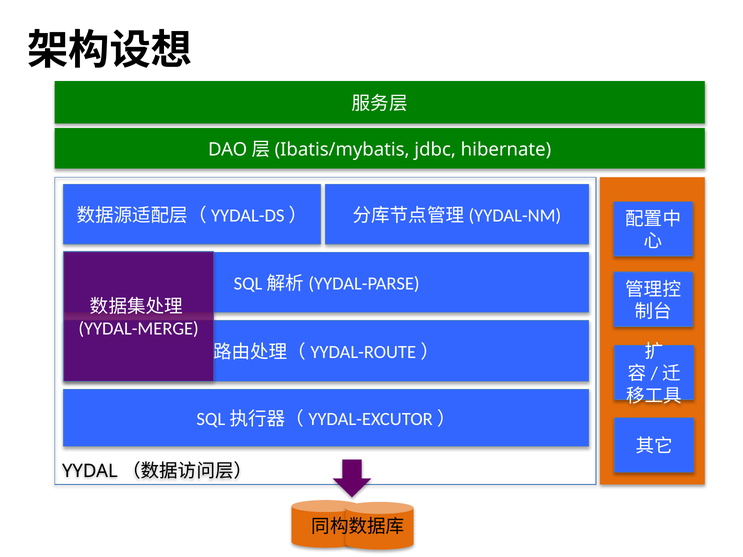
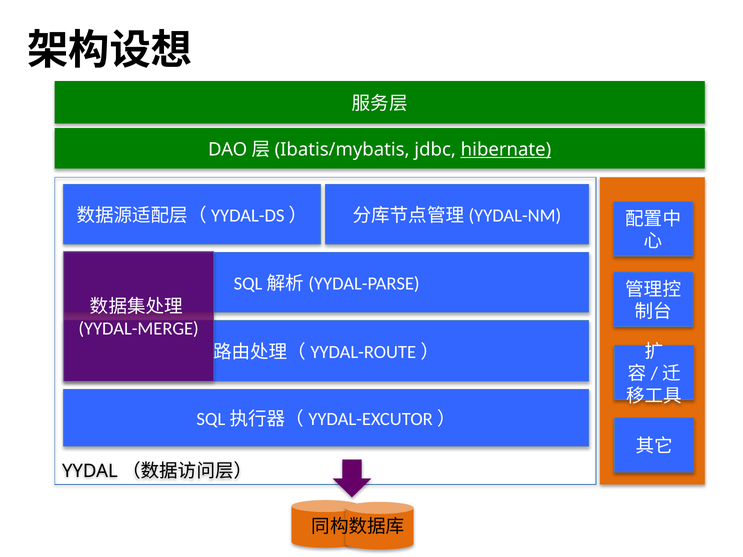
hibernate underline: none -> present
